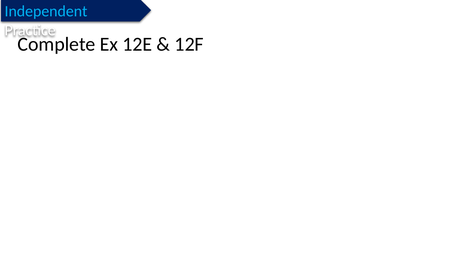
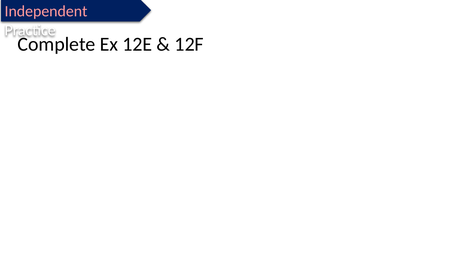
Independent colour: light blue -> pink
